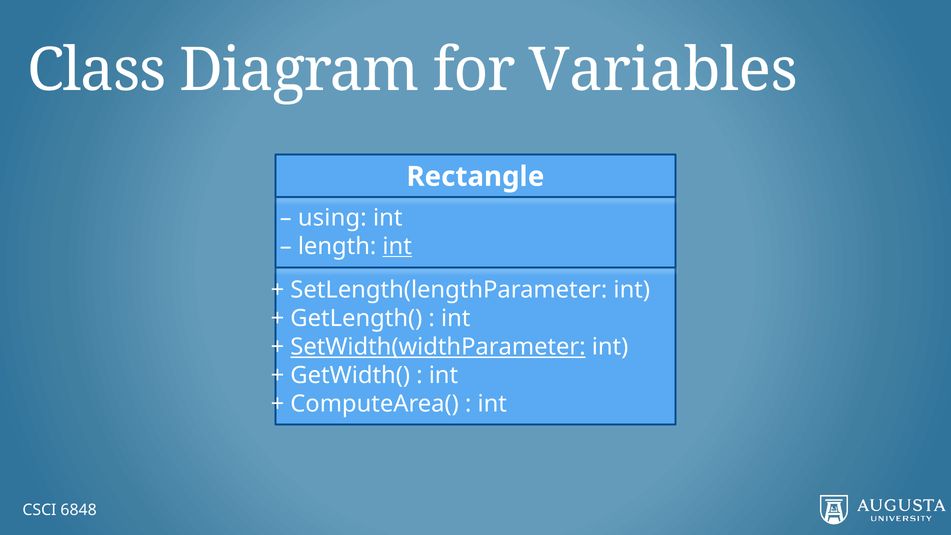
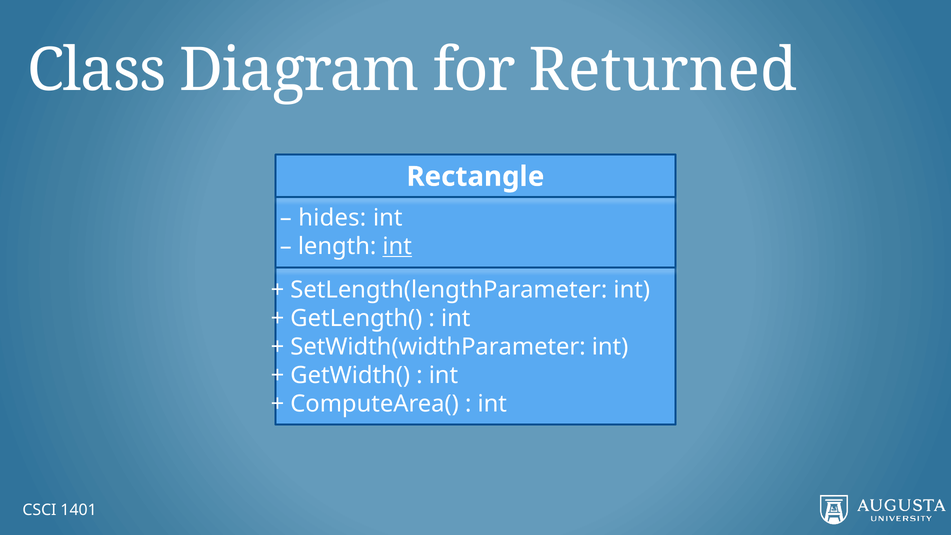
Variables: Variables -> Returned
using: using -> hides
SetWidth(widthParameter underline: present -> none
6848: 6848 -> 1401
